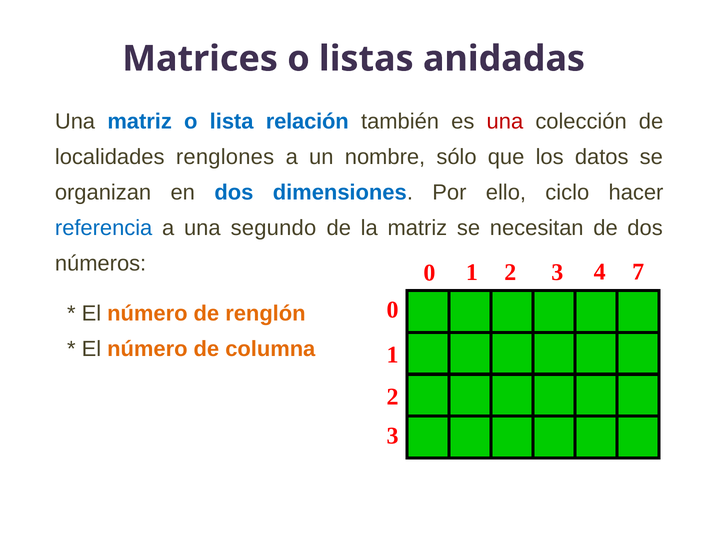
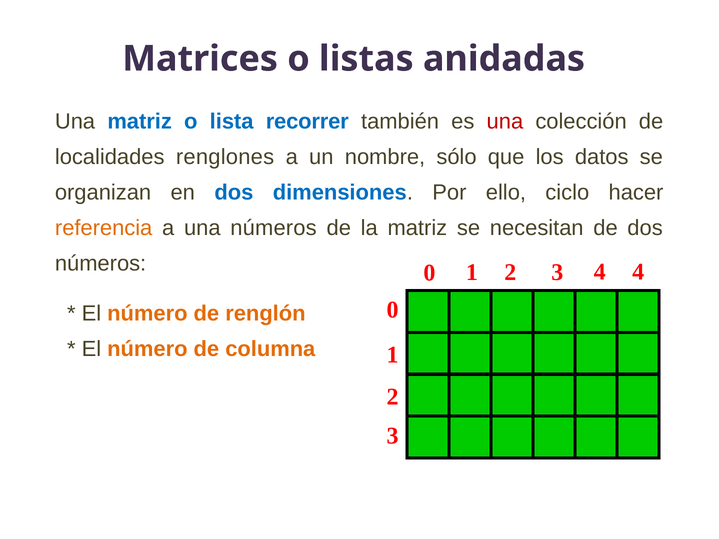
relación: relación -> recorrer
referencia colour: blue -> orange
una segundo: segundo -> números
4 7: 7 -> 4
